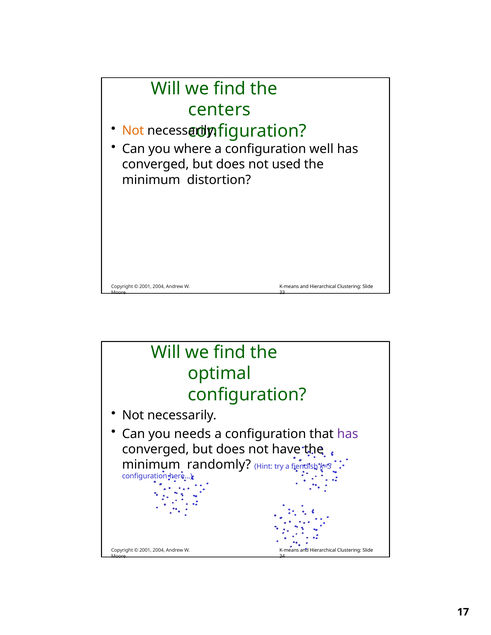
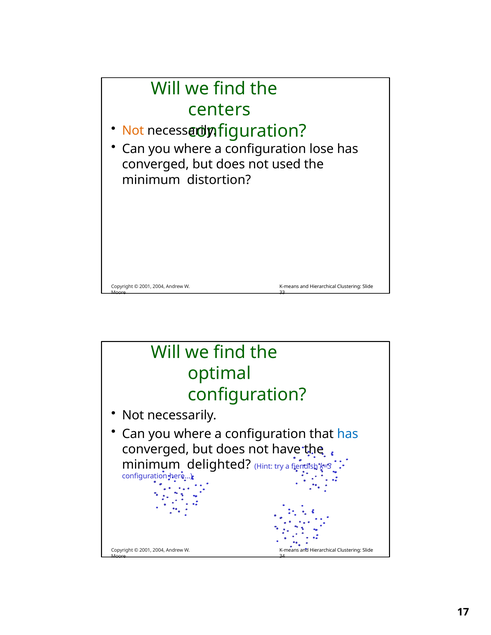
well: well -> lose
needs at (192, 434): needs -> where
has at (348, 434) colour: purple -> blue
randomly: randomly -> delighted
